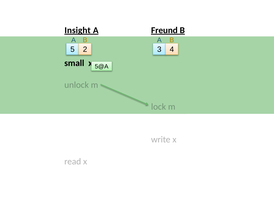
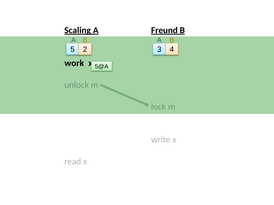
Insight: Insight -> Scaling
small: small -> work
